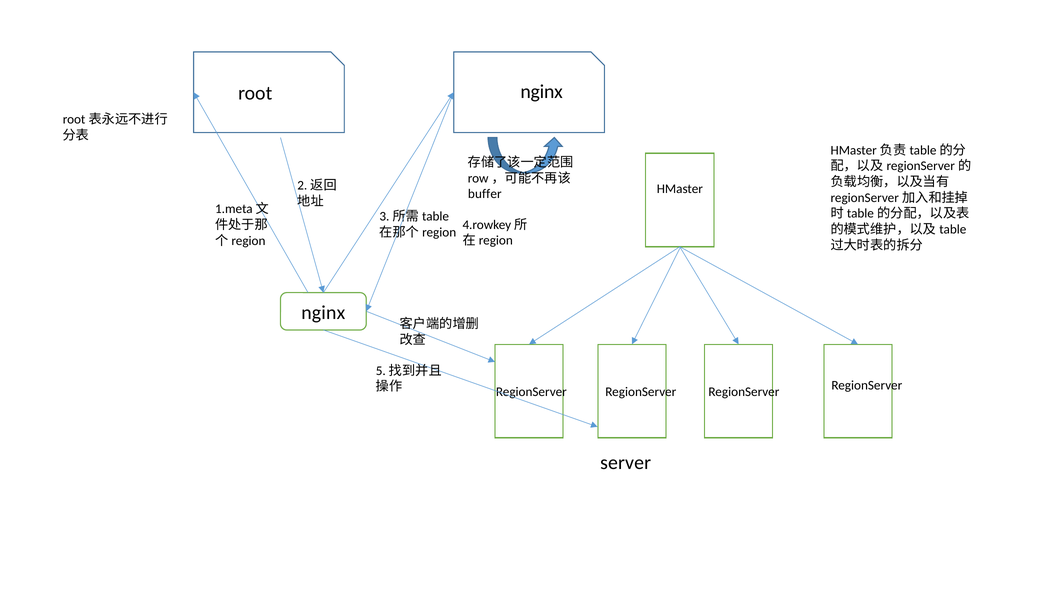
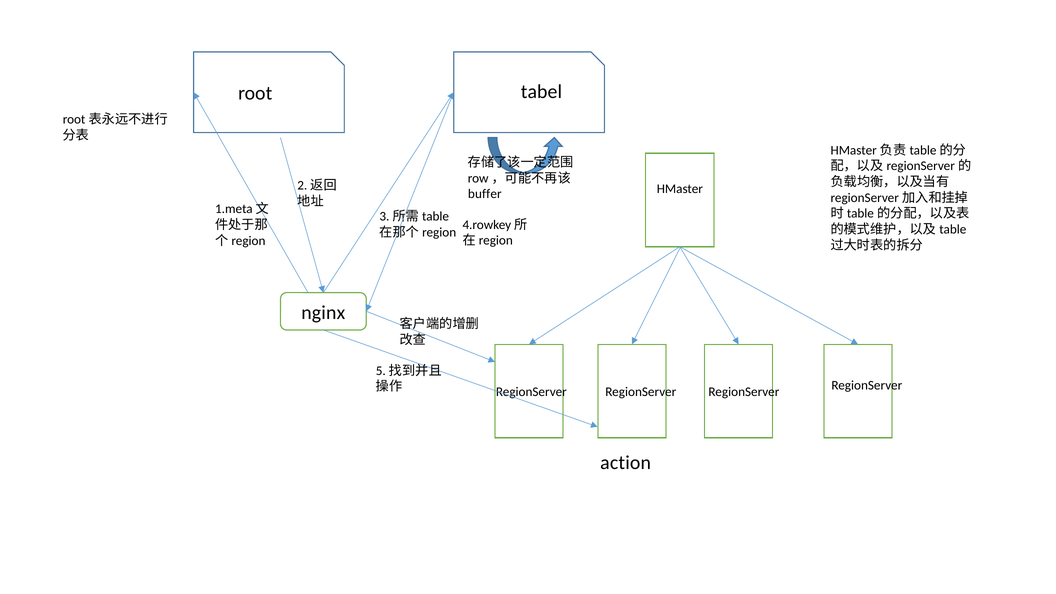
root nginx: nginx -> tabel
server: server -> action
